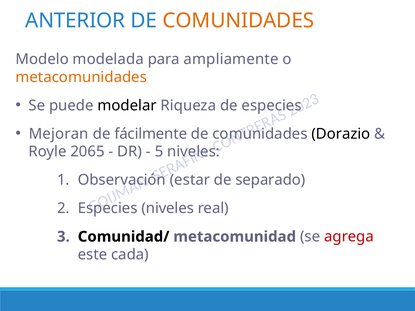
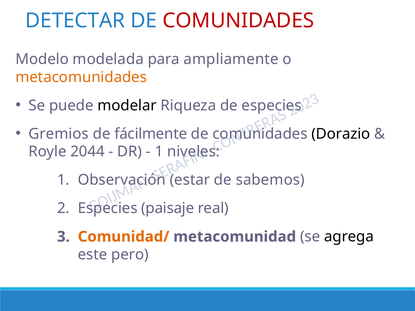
ANTERIOR: ANTERIOR -> DETECTAR
COMUNIDADES at (238, 21) colour: orange -> red
Mejoran: Mejoran -> Gremios
2065: 2065 -> 2044
5 at (159, 152): 5 -> 1
separado: separado -> sabemos
niveles at (168, 209): niveles -> paisaje
Comunidad/ colour: black -> orange
agrega colour: red -> black
cada: cada -> pero
